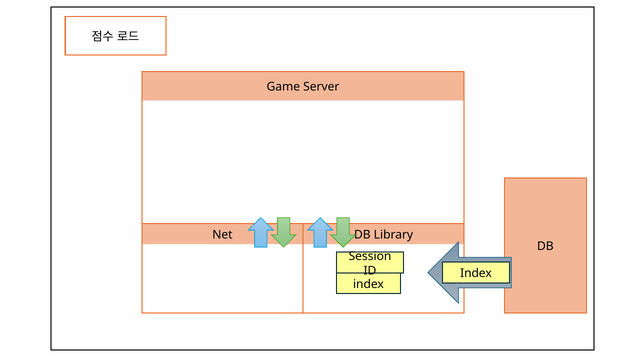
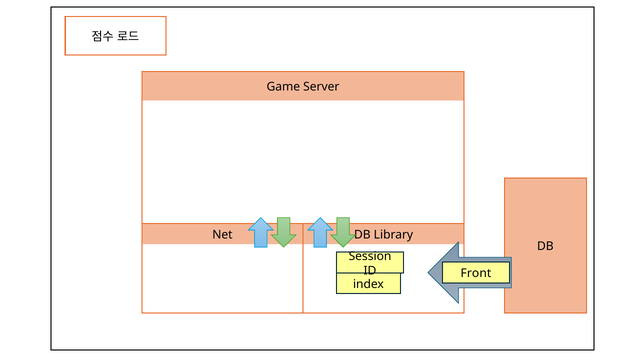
ID Index: Index -> Front
